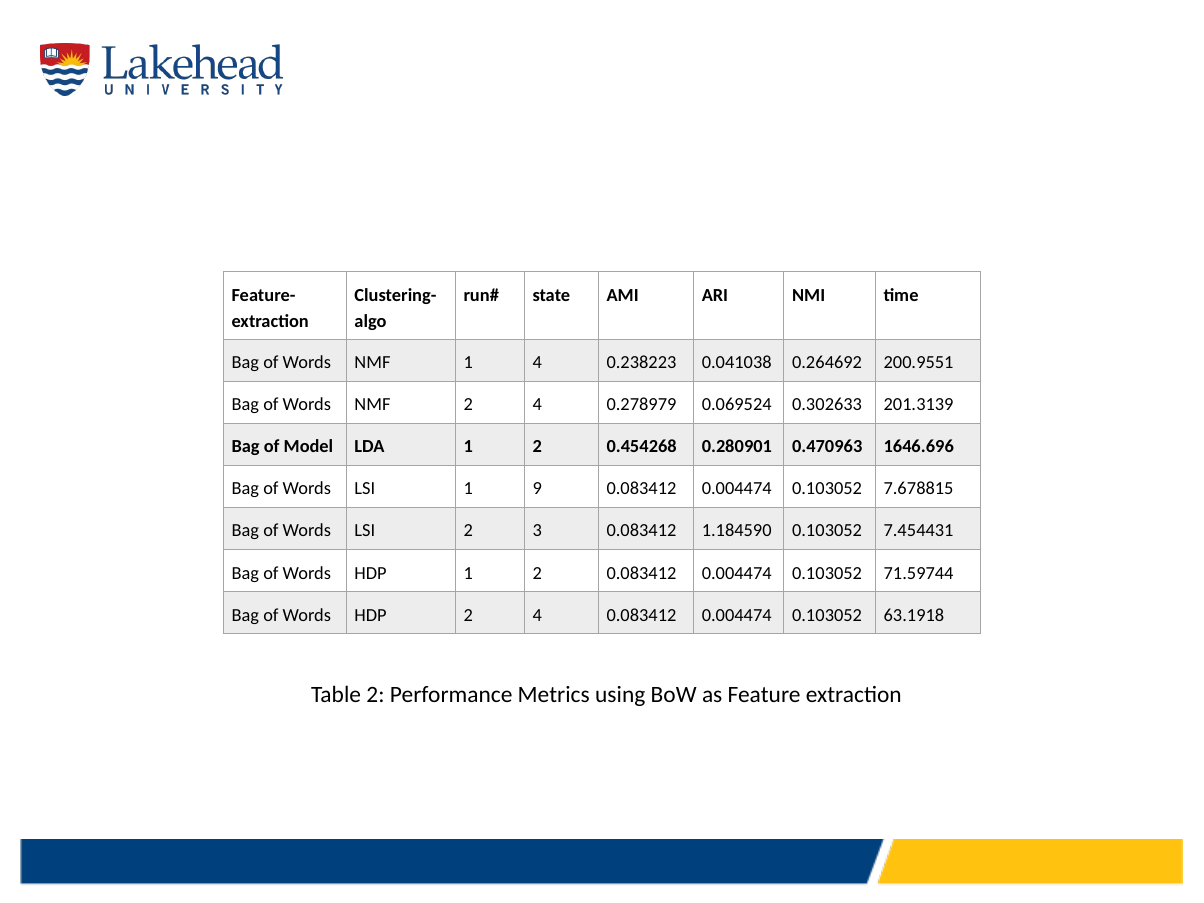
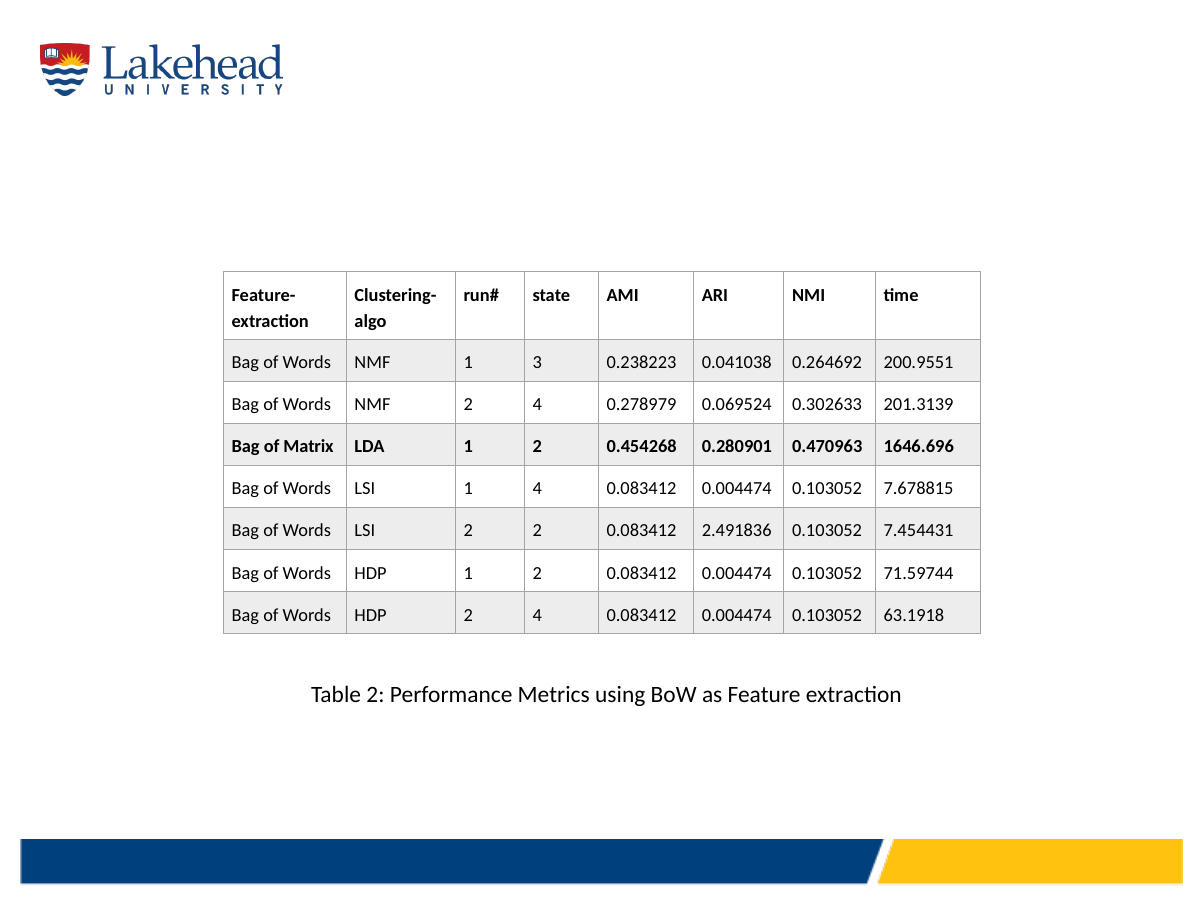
1 4: 4 -> 3
Model: Model -> Matrix
1 9: 9 -> 4
2 3: 3 -> 2
1.184590: 1.184590 -> 2.491836
